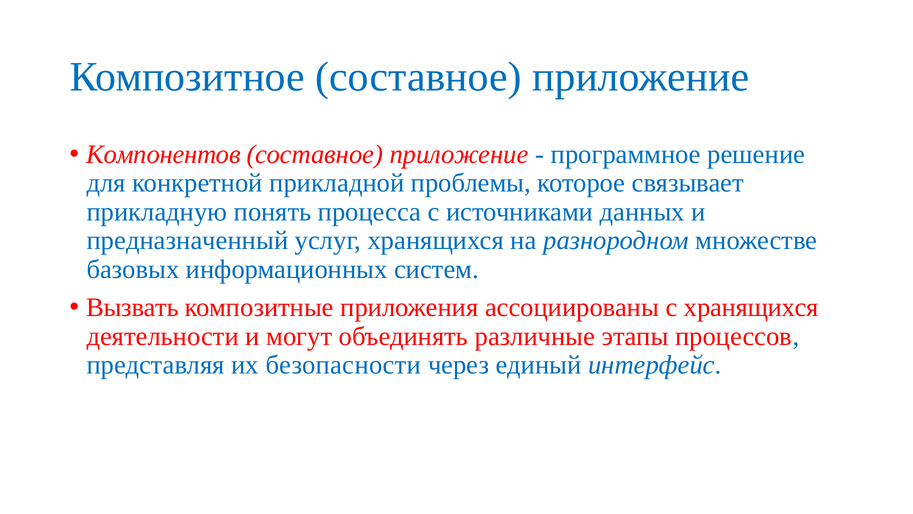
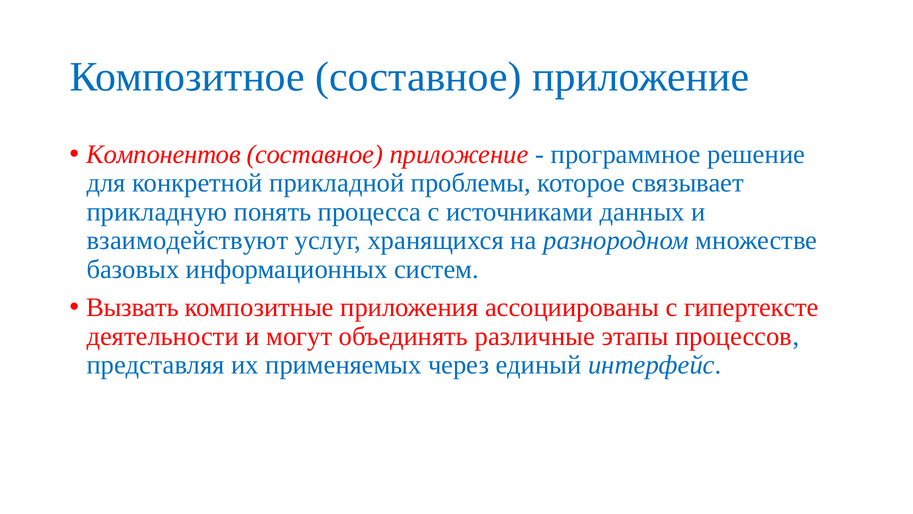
предназначенный: предназначенный -> взаимодействуют
с хранящихся: хранящихся -> гипертексте
безопасности: безопасности -> применяемых
